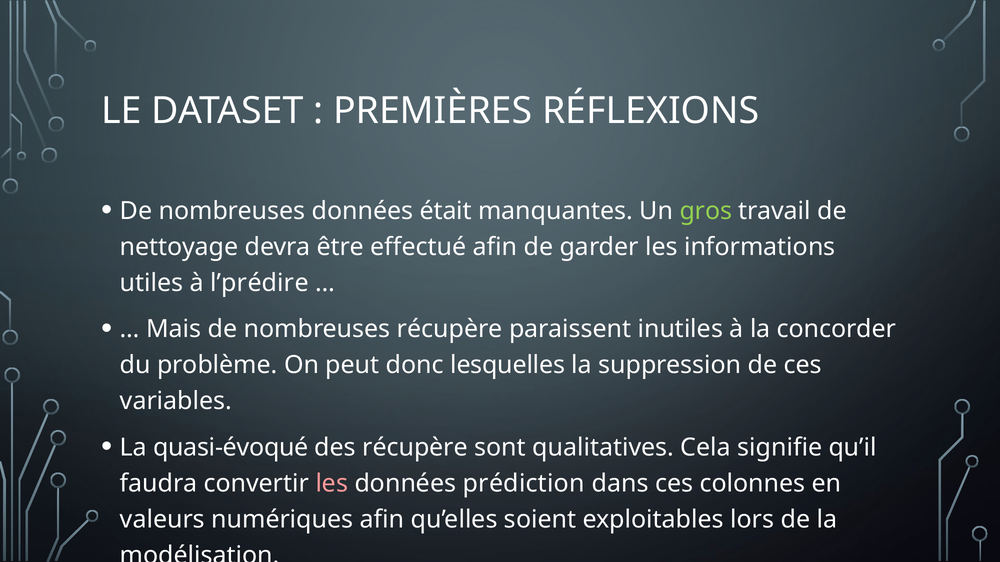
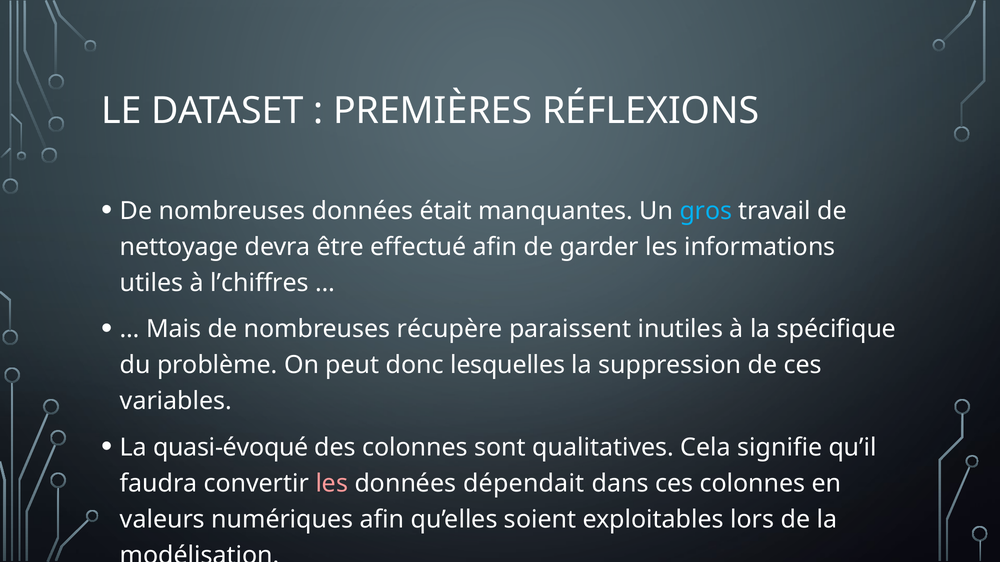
gros colour: light green -> light blue
l’prédire: l’prédire -> l’chiffres
concorder: concorder -> spécifique
des récupère: récupère -> colonnes
prédiction: prédiction -> dépendait
